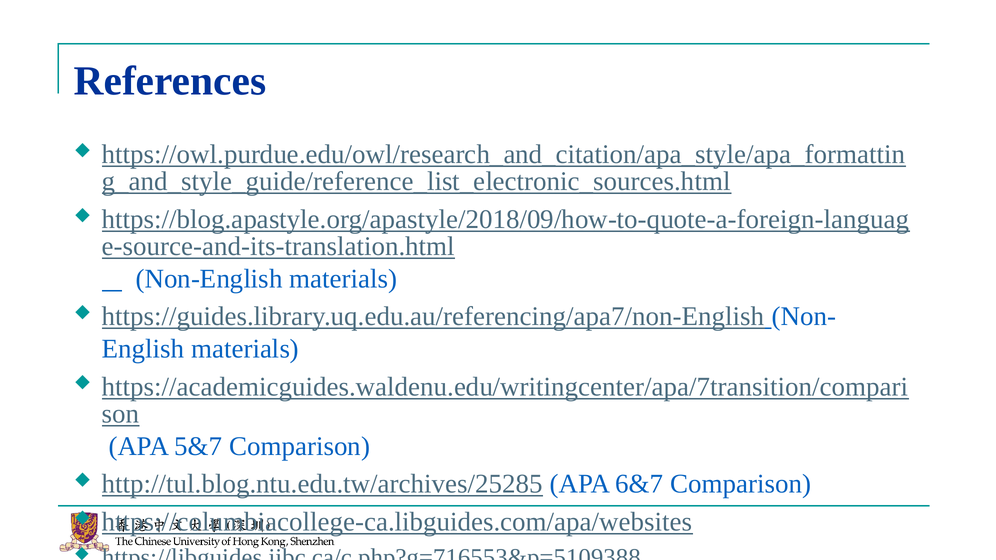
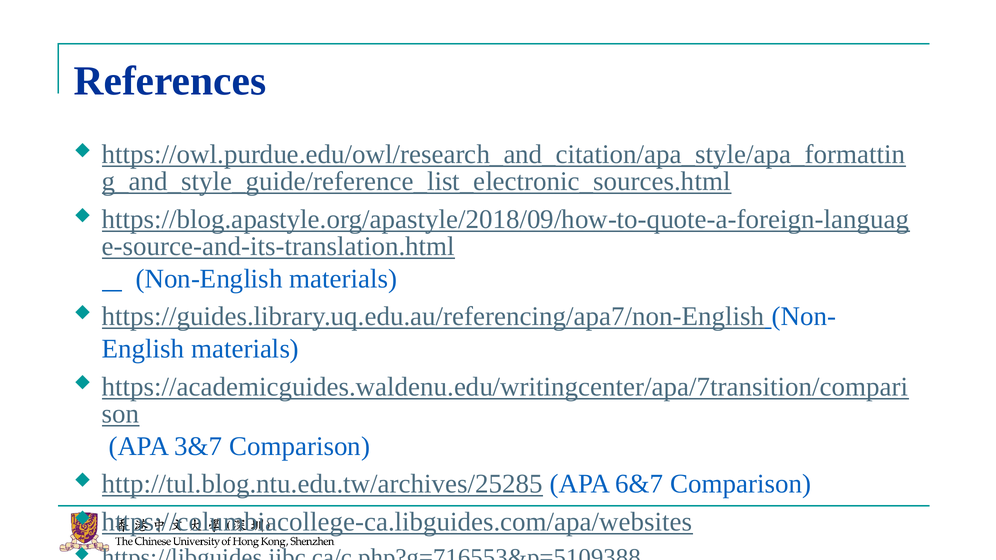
5&7: 5&7 -> 3&7
